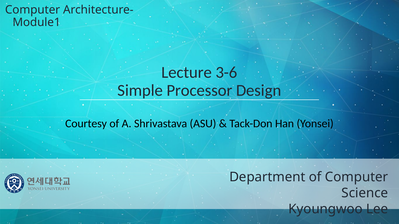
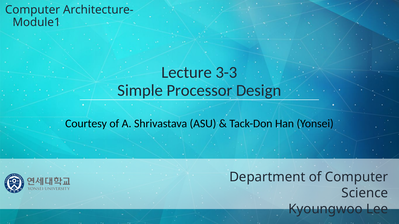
3-6: 3-6 -> 3-3
